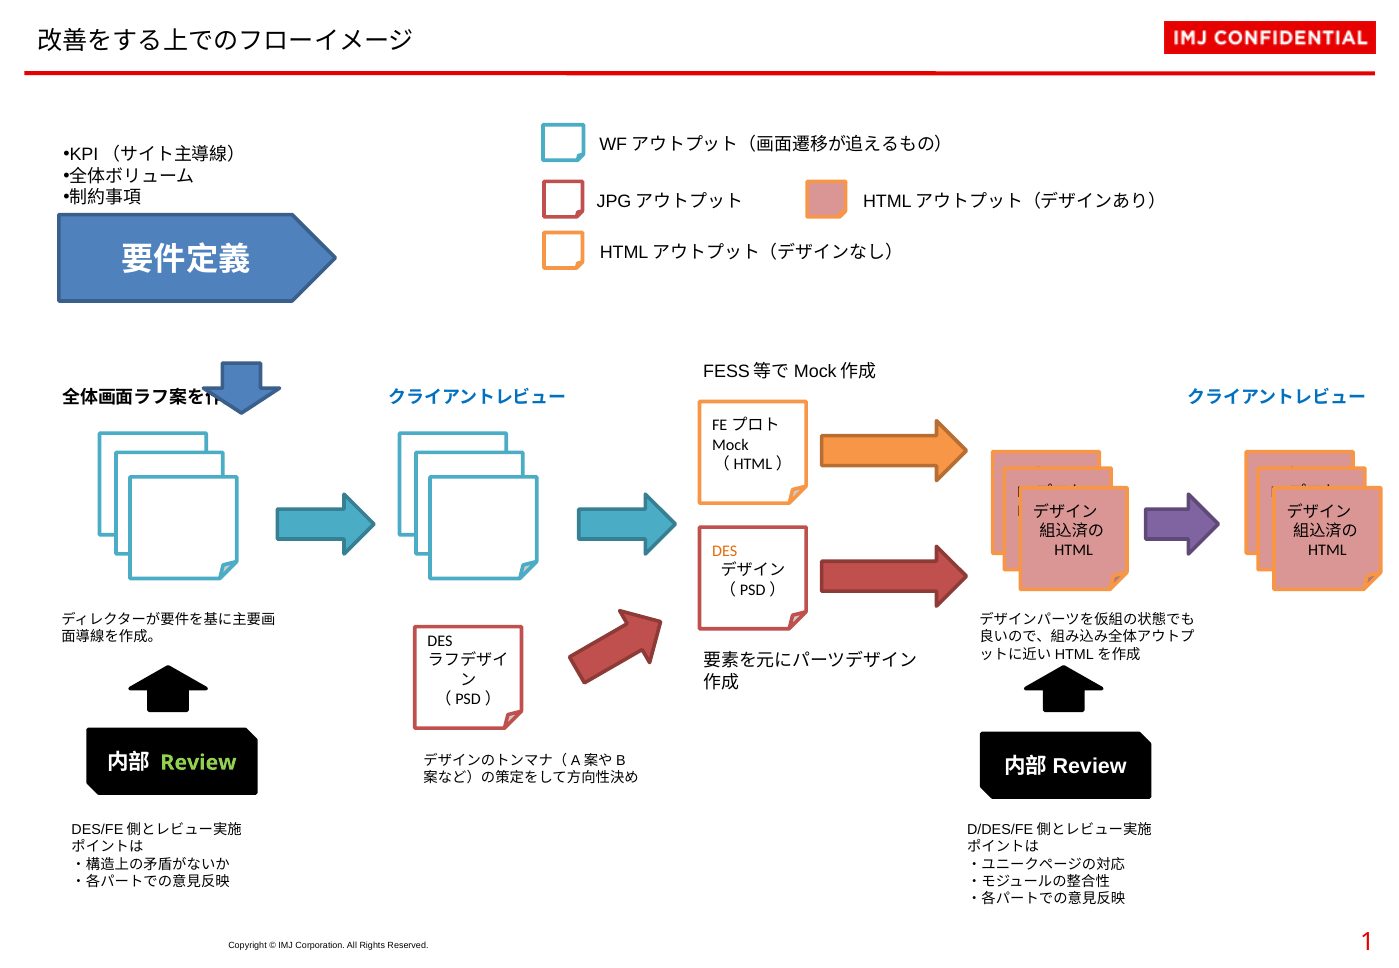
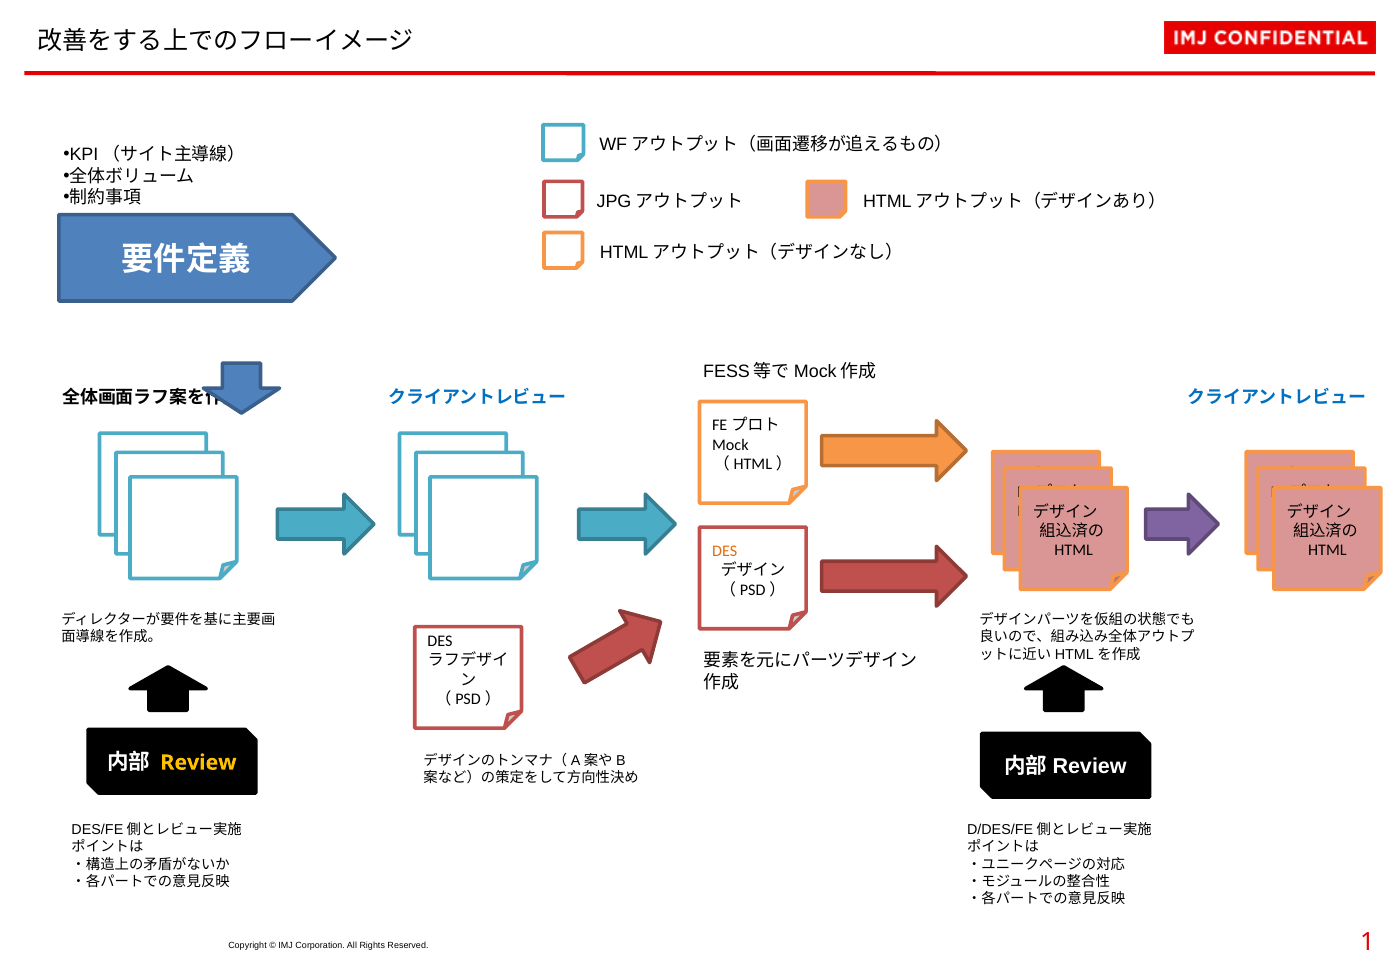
Review colour: light green -> yellow
